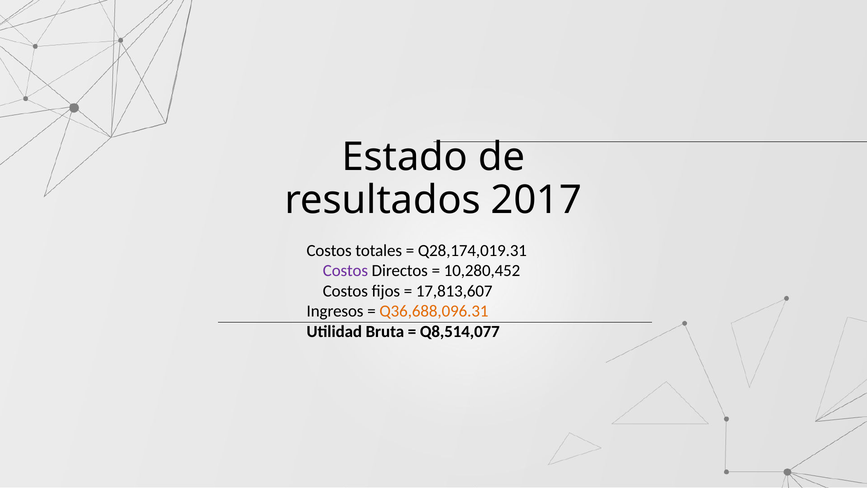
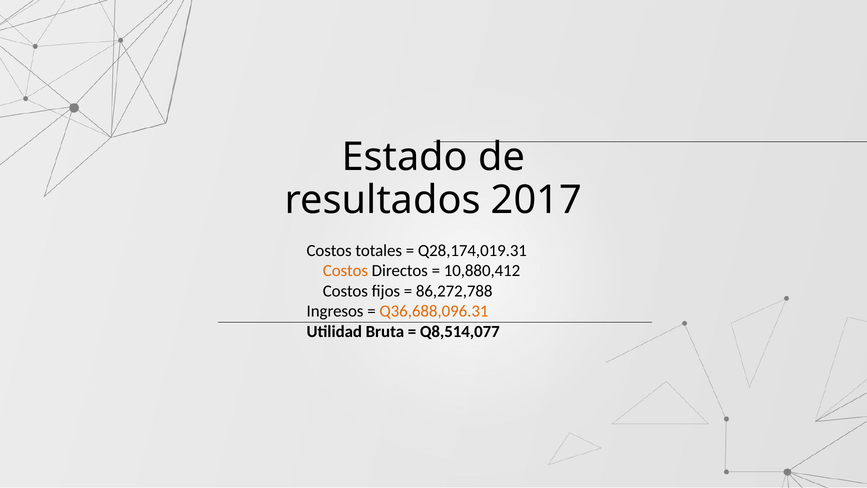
Costos at (345, 271) colour: purple -> orange
10,280,452: 10,280,452 -> 10,880,412
17,813,607: 17,813,607 -> 86,272,788
